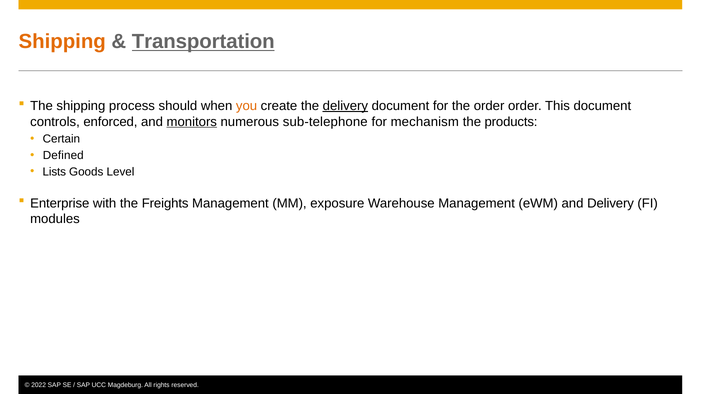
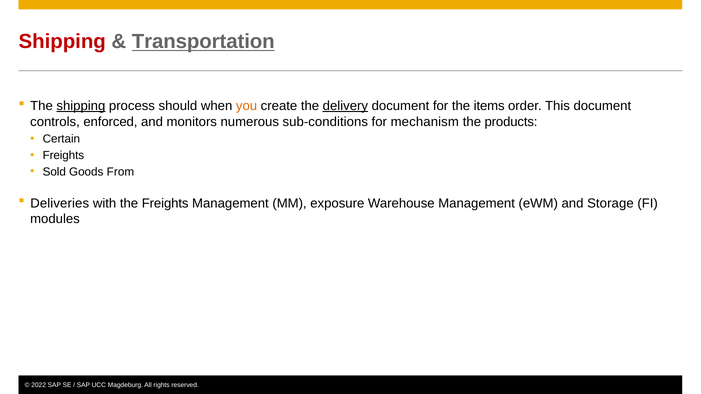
Shipping at (62, 42) colour: orange -> red
shipping at (81, 106) underline: none -> present
the order: order -> items
monitors underline: present -> none
sub-telephone: sub-telephone -> sub-conditions
Defined at (63, 155): Defined -> Freights
Lists: Lists -> Sold
Level: Level -> From
Enterprise: Enterprise -> Deliveries
and Delivery: Delivery -> Storage
